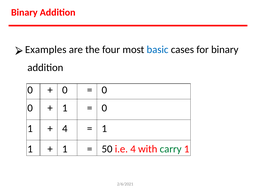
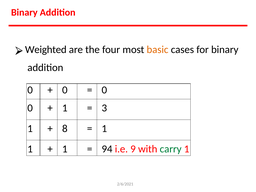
Examples: Examples -> Weighted
basic colour: blue -> orange
0 at (104, 108): 0 -> 3
4 at (65, 129): 4 -> 8
50: 50 -> 94
i.e 4: 4 -> 9
